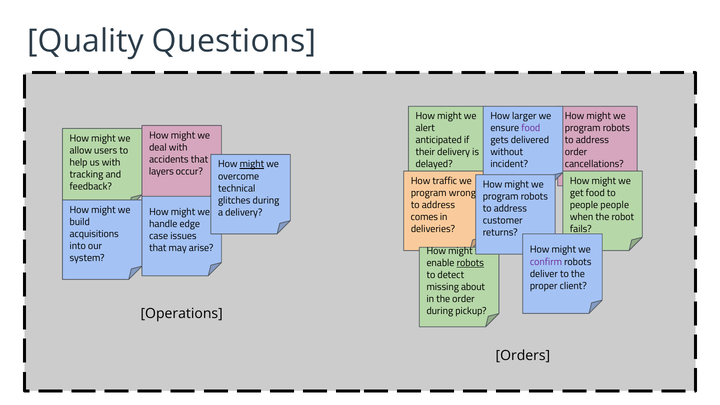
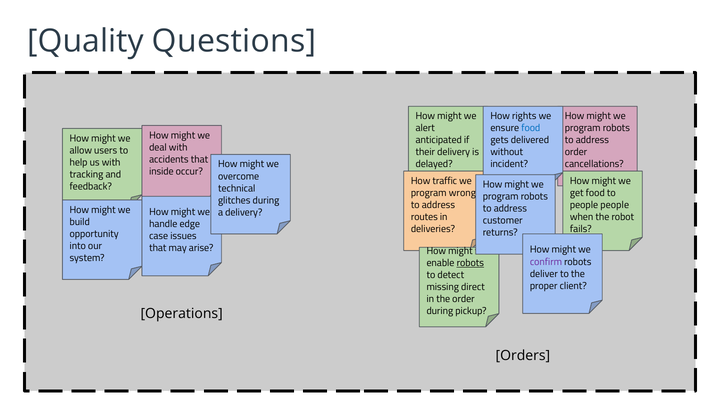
larger: larger -> rights
food at (531, 128) colour: purple -> blue
might at (252, 164) underline: present -> none
layers: layers -> inside
comes: comes -> routes
acquisitions: acquisitions -> opportunity
about: about -> direct
